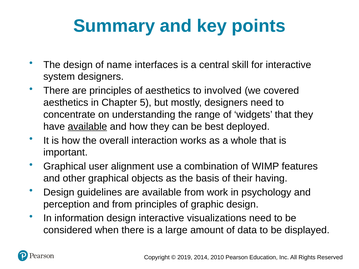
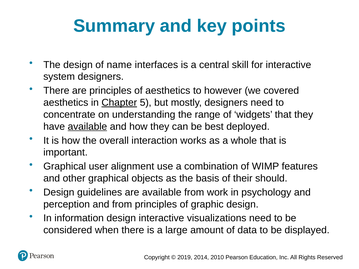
involved: involved -> however
Chapter underline: none -> present
having: having -> should
